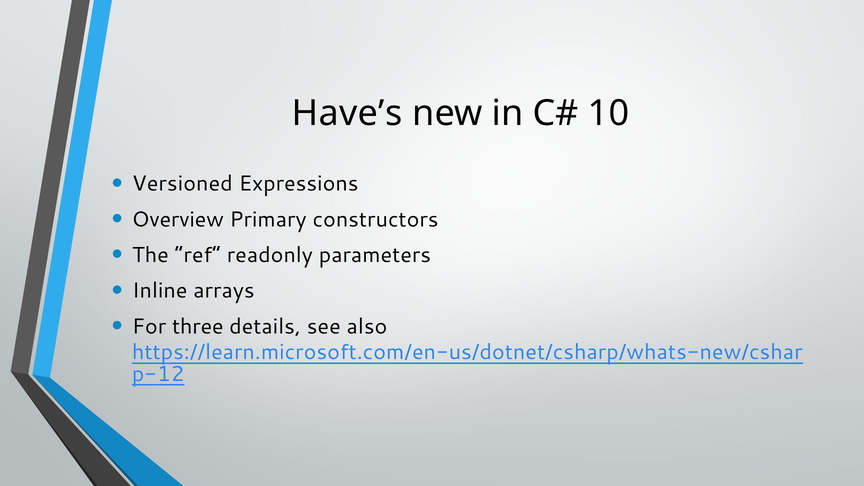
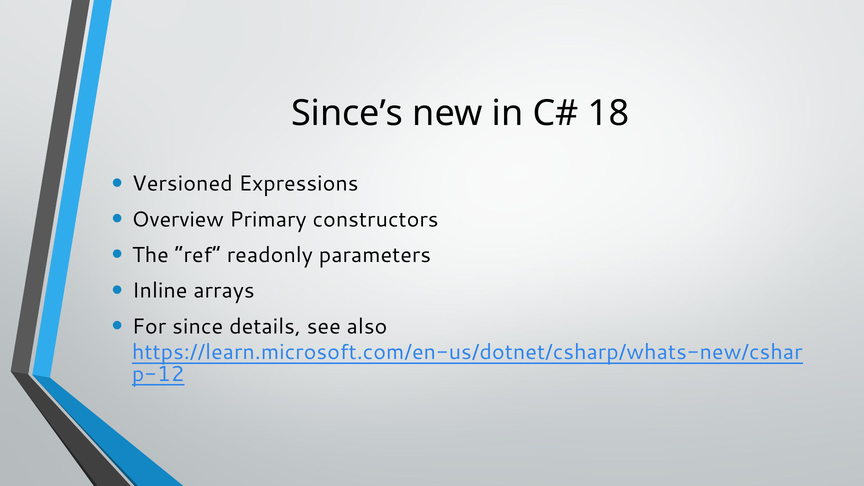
Have’s: Have’s -> Since’s
10: 10 -> 18
three: three -> since
